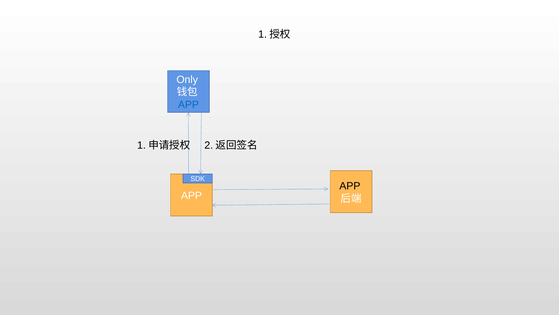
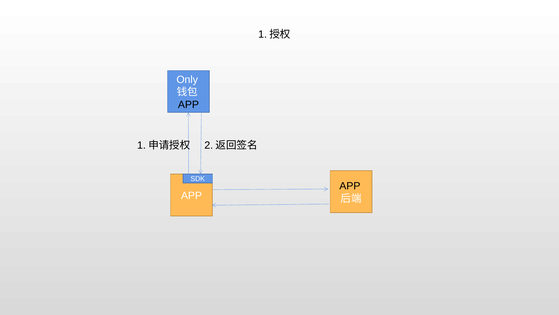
APP at (188, 105) colour: blue -> black
